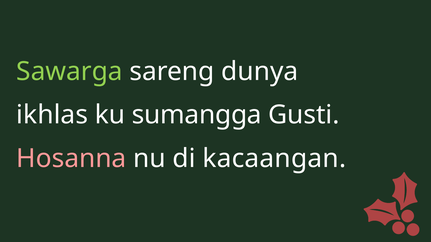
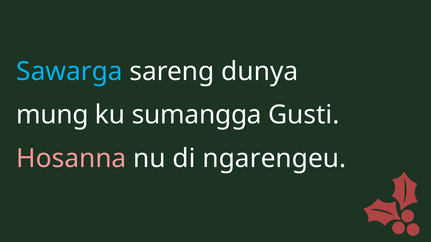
Sawarga colour: light green -> light blue
ikhlas: ikhlas -> mung
kacaangan: kacaangan -> ngarengeu
